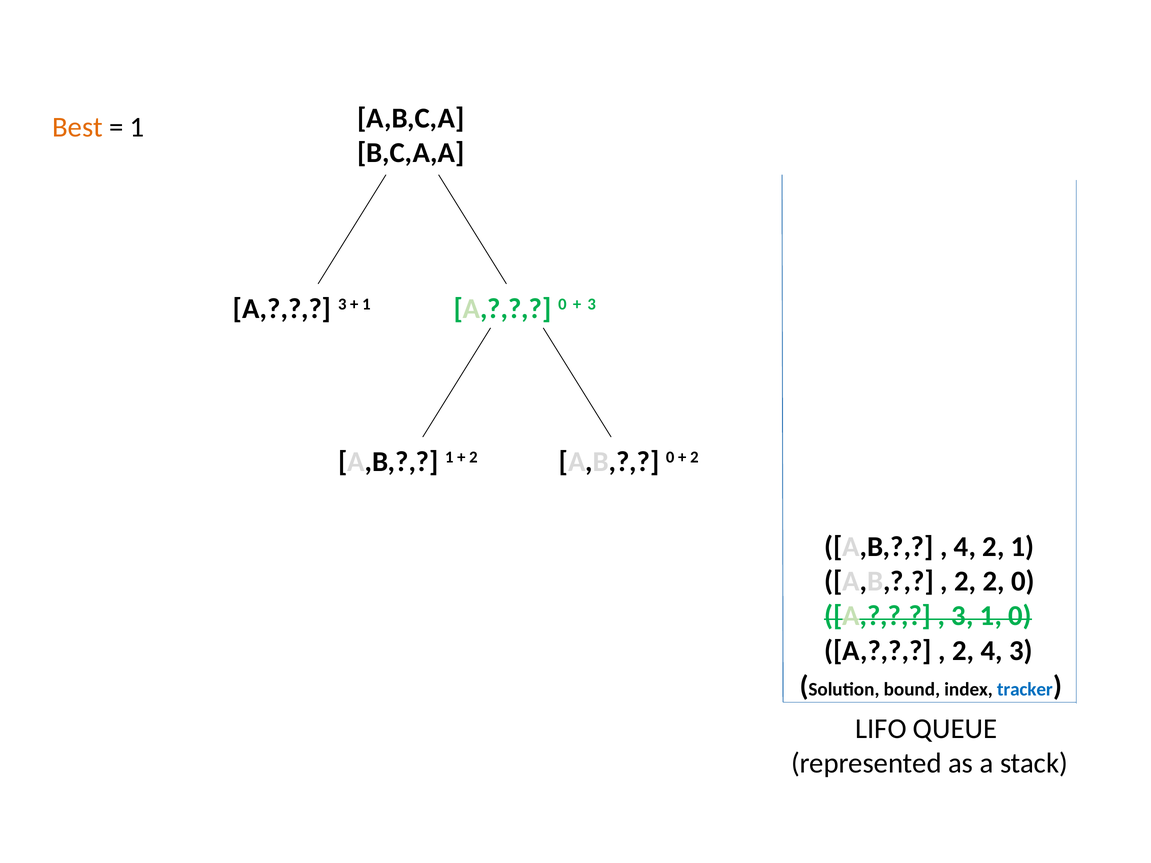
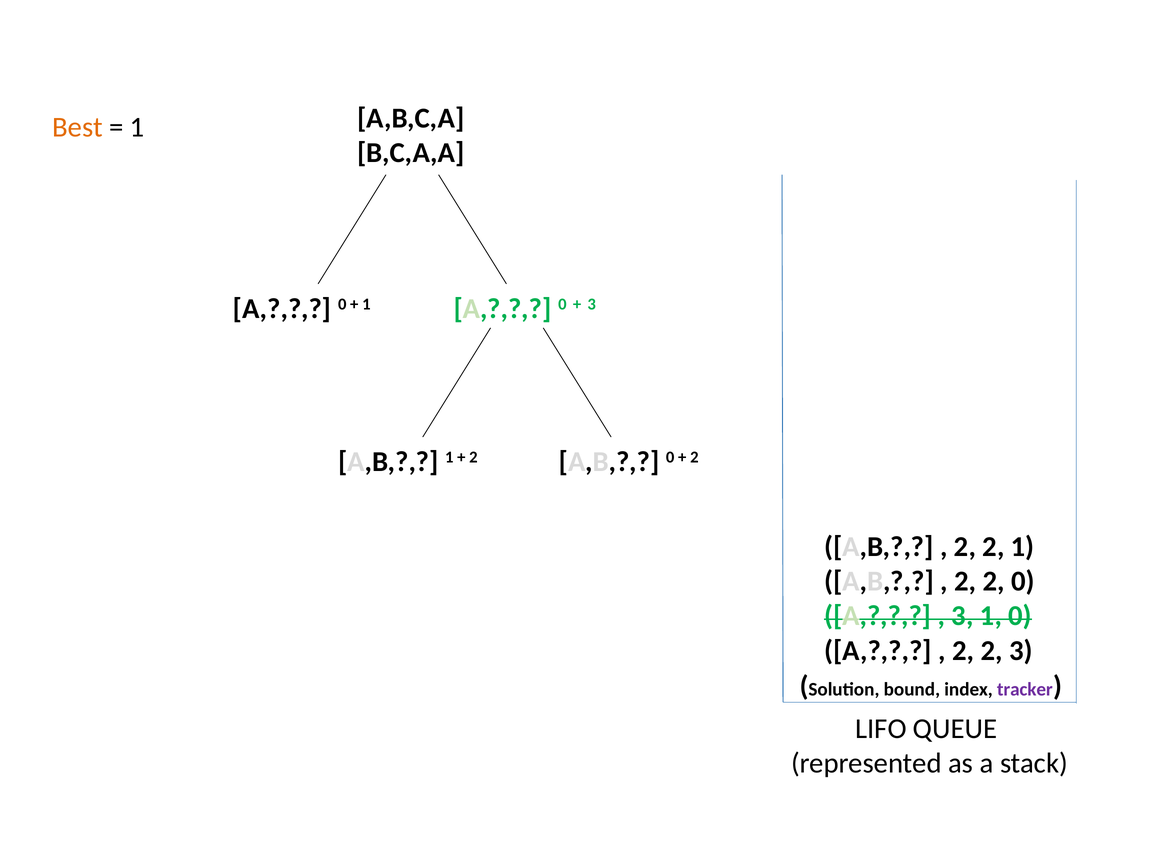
3 at (342, 304): 3 -> 0
4 at (965, 547): 4 -> 2
4 at (992, 651): 4 -> 2
tracker colour: blue -> purple
